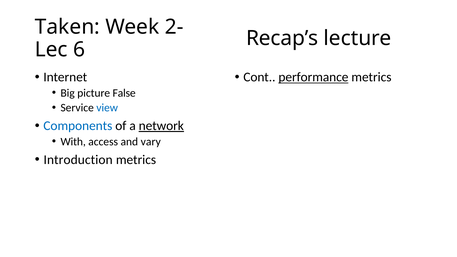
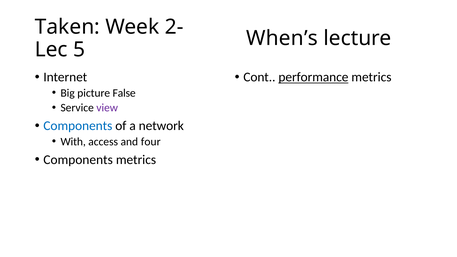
Recap’s: Recap’s -> When’s
6: 6 -> 5
view colour: blue -> purple
network underline: present -> none
vary: vary -> four
Introduction at (78, 160): Introduction -> Components
